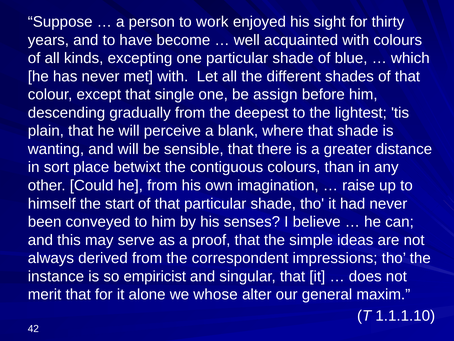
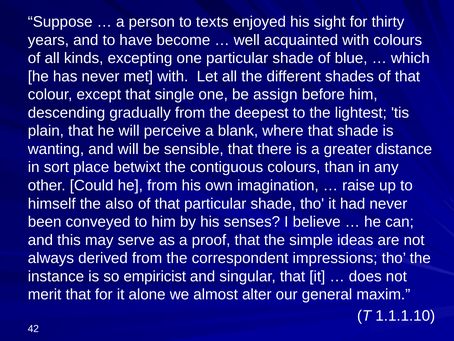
work: work -> texts
start: start -> also
whose: whose -> almost
